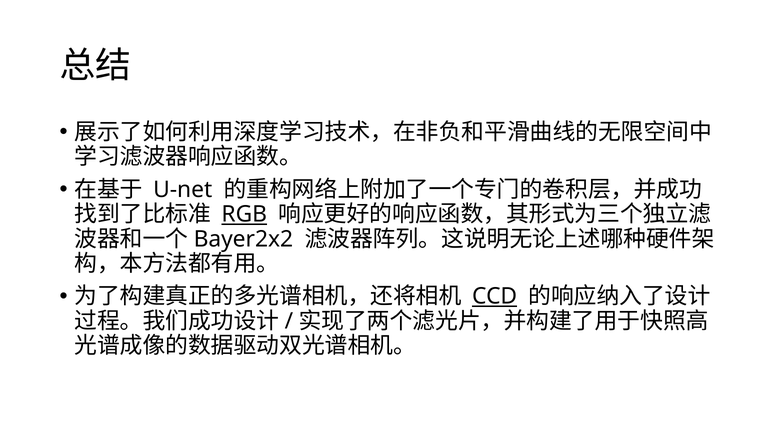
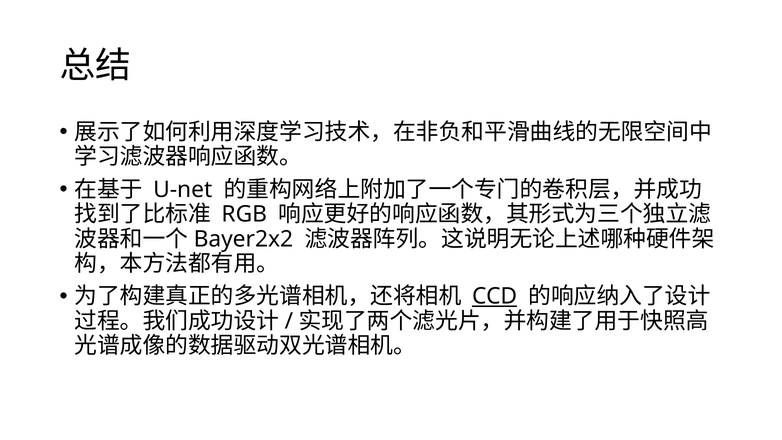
RGB underline: present -> none
